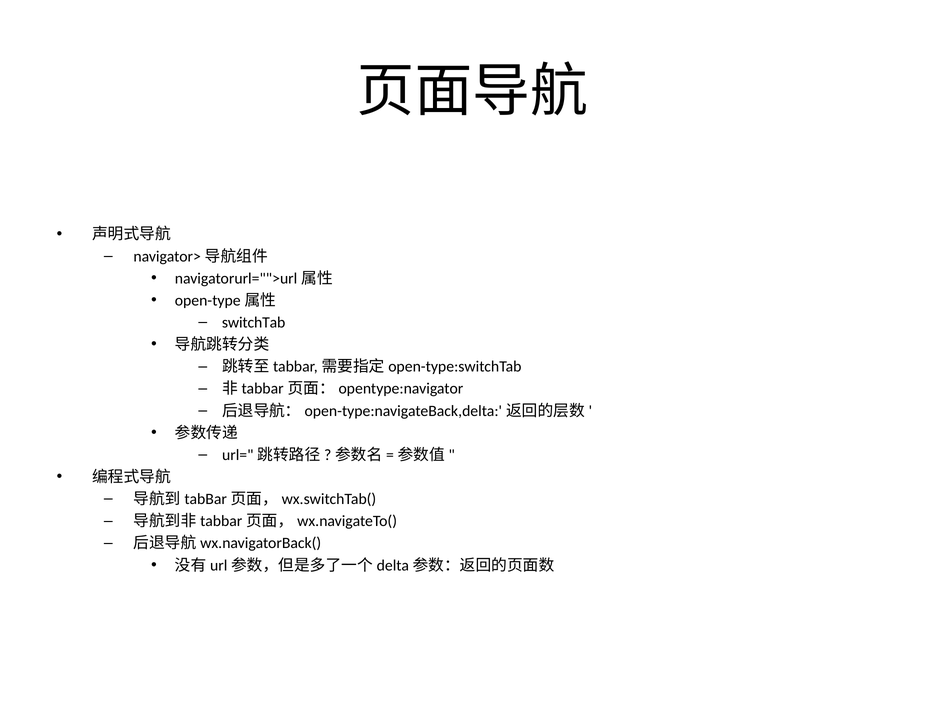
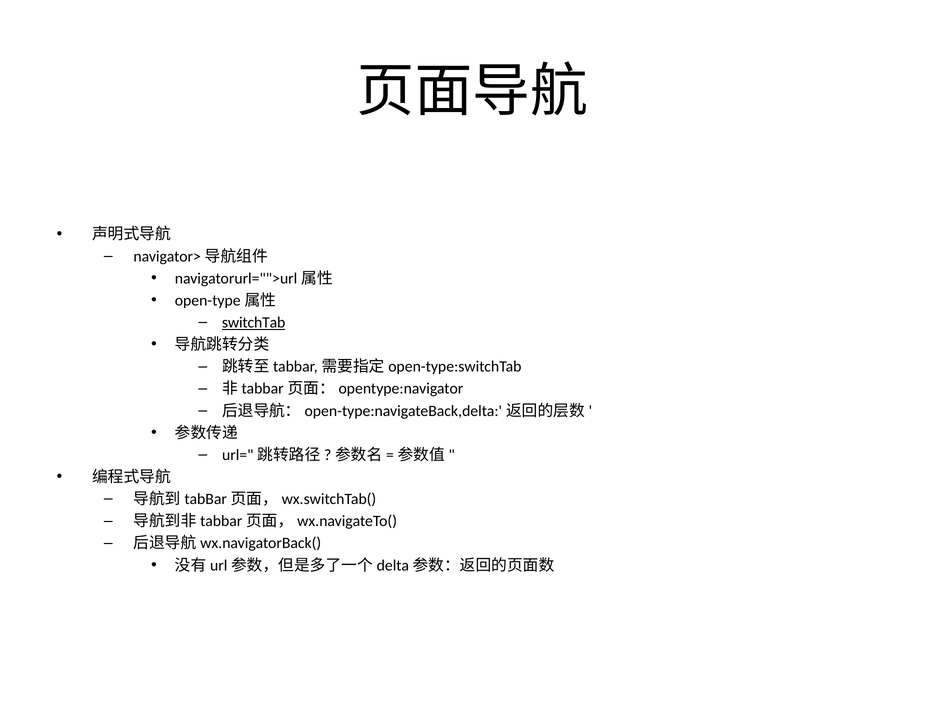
switchTab underline: none -> present
